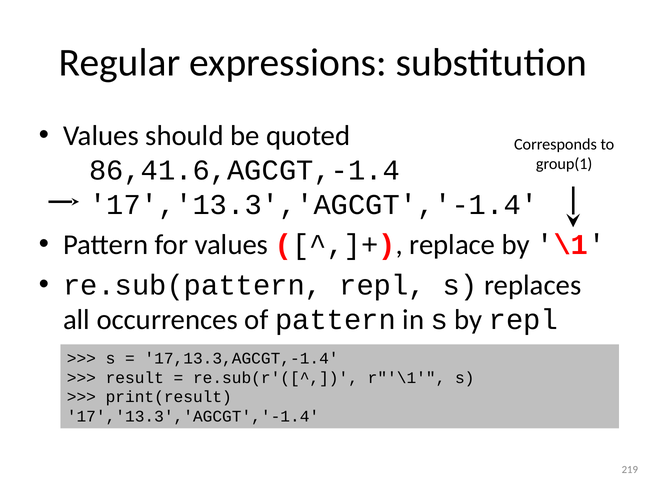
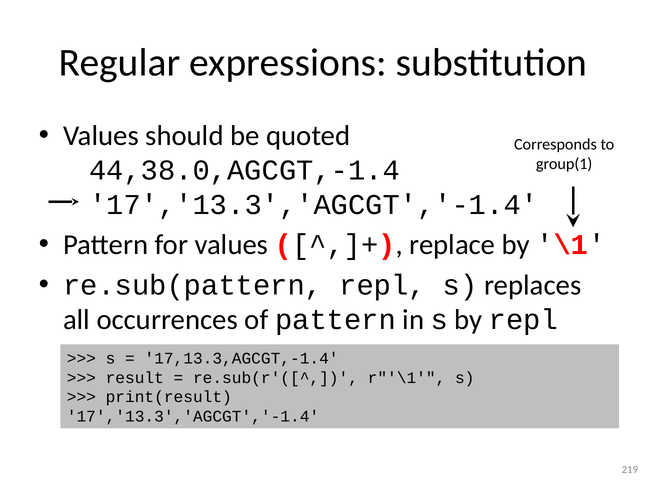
86,41.6,AGCGT,-1.4: 86,41.6,AGCGT,-1.4 -> 44,38.0,AGCGT,-1.4
